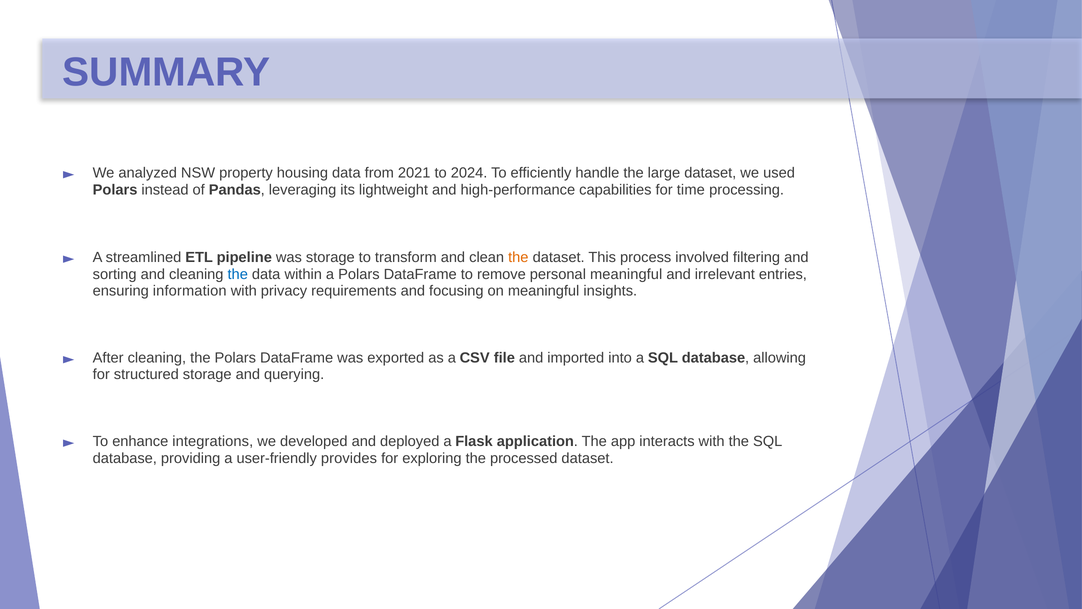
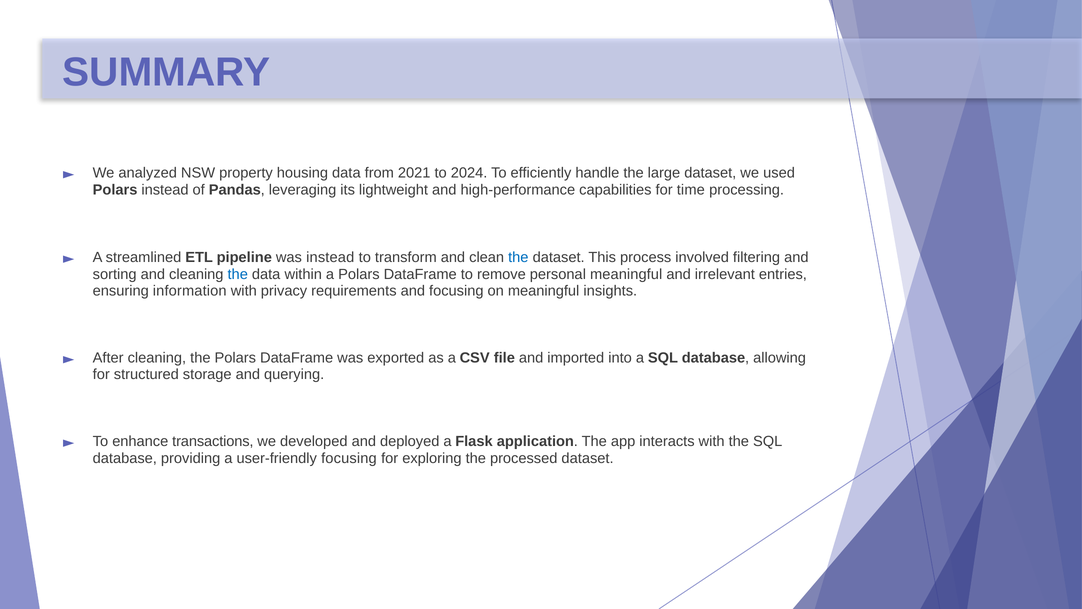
was storage: storage -> instead
the at (518, 257) colour: orange -> blue
integrations: integrations -> transactions
user-friendly provides: provides -> focusing
